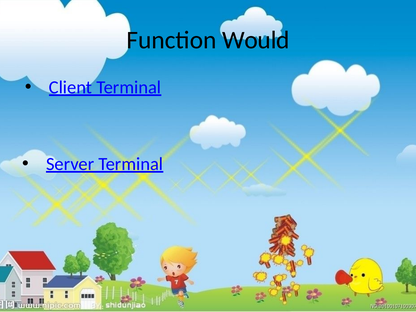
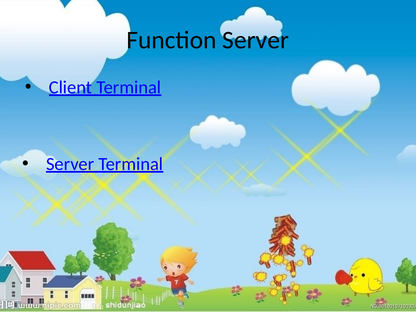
Function Would: Would -> Server
